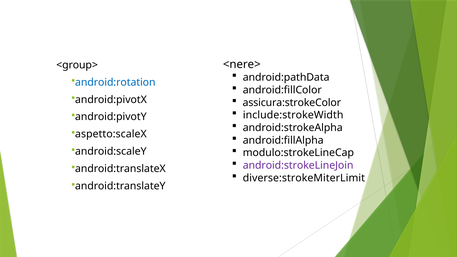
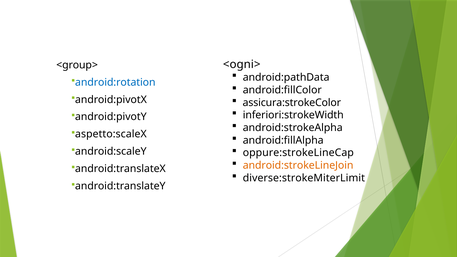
<nere>: <nere> -> <ogni>
include:strokeWidth: include:strokeWidth -> inferiori:strokeWidth
modulo:strokeLineCap: modulo:strokeLineCap -> oppure:strokeLineCap
android:strokeLineJoin colour: purple -> orange
